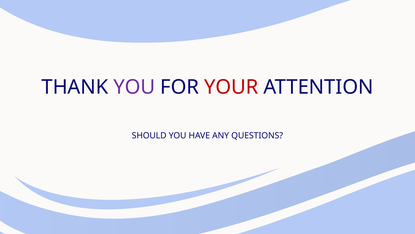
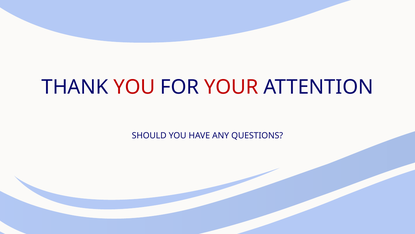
YOU at (134, 87) colour: purple -> red
